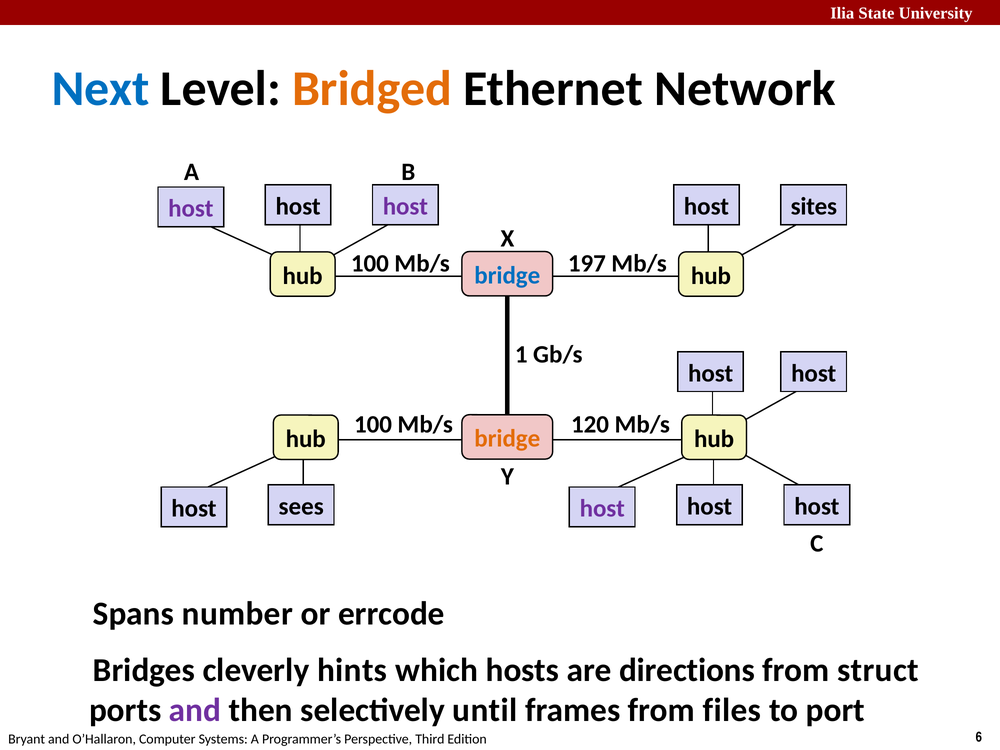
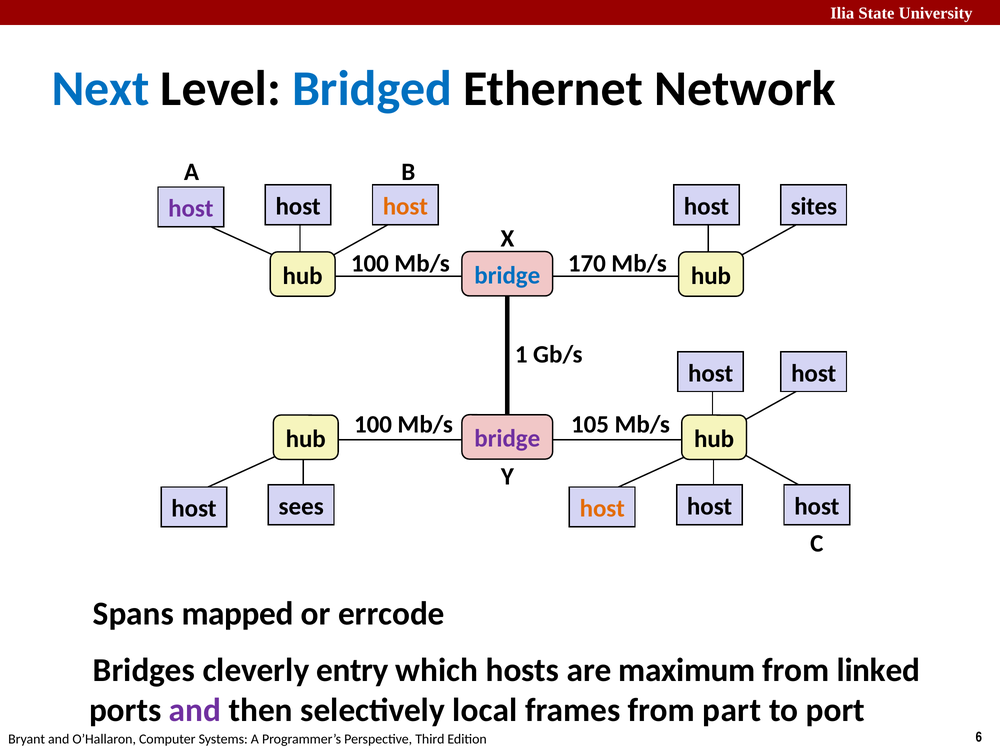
Bridged colour: orange -> blue
host at (405, 207) colour: purple -> orange
197: 197 -> 170
120: 120 -> 105
bridge at (507, 439) colour: orange -> purple
host at (602, 509) colour: purple -> orange
number: number -> mapped
hints: hints -> entry
directions: directions -> maximum
struct: struct -> linked
until: until -> local
files: files -> part
